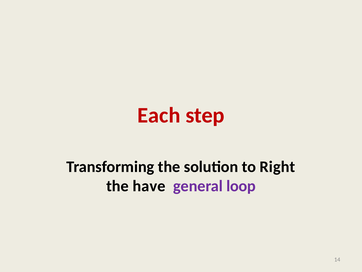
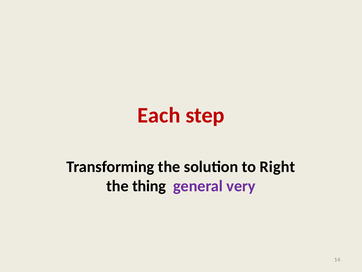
have: have -> thing
loop: loop -> very
